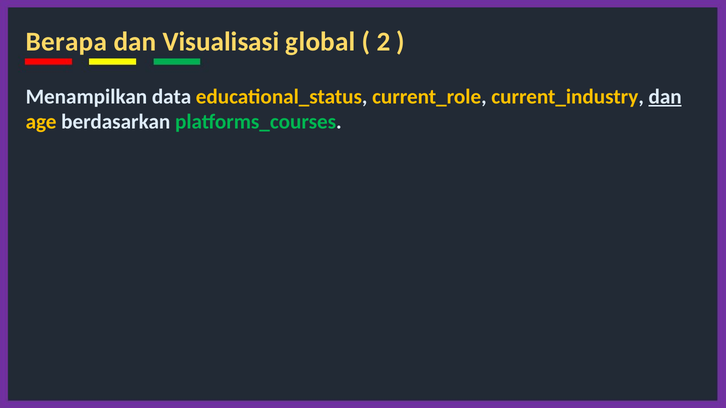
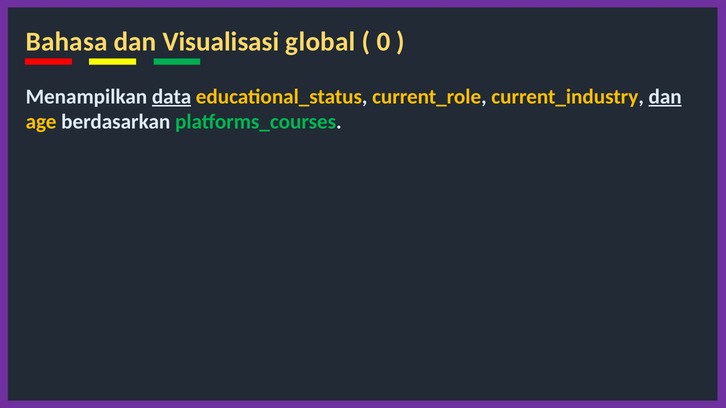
Berapa: Berapa -> Bahasa
2: 2 -> 0
data underline: none -> present
